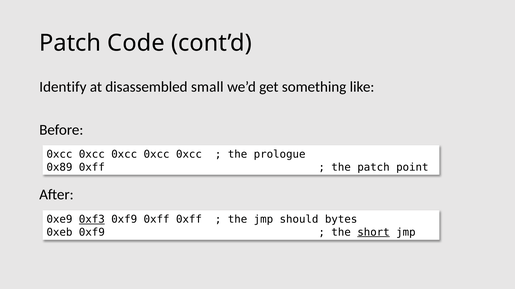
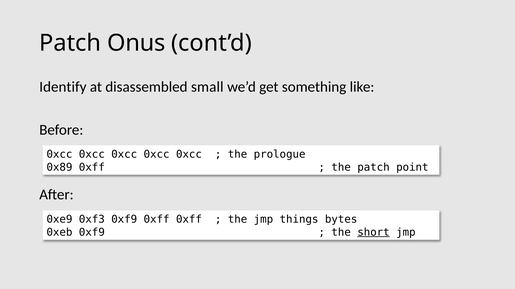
Code: Code -> Onus
0xf3 underline: present -> none
should: should -> things
